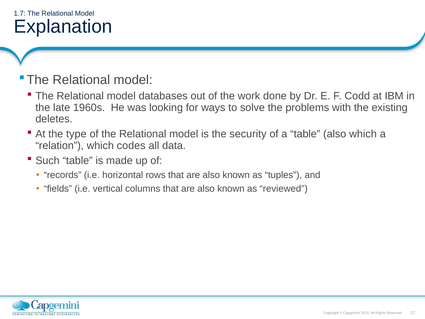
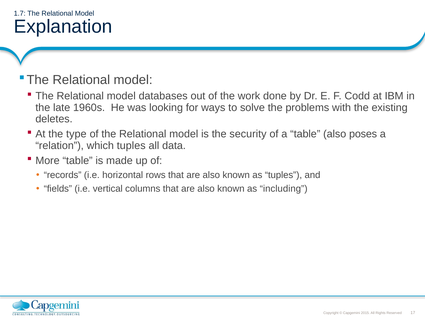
also which: which -> poses
which codes: codes -> tuples
Such: Such -> More
reviewed: reviewed -> including
